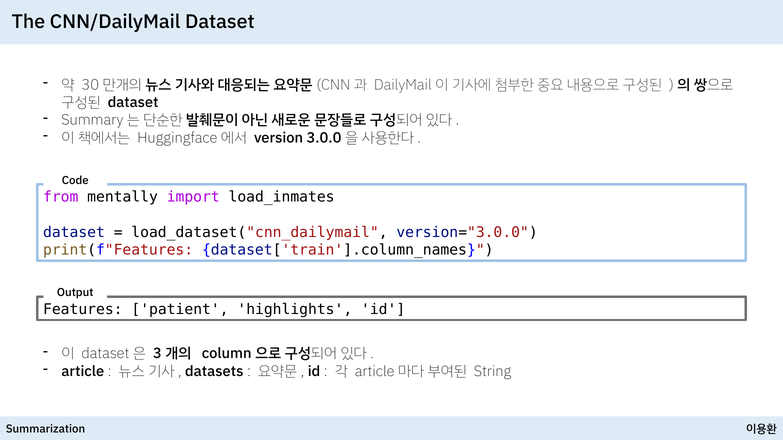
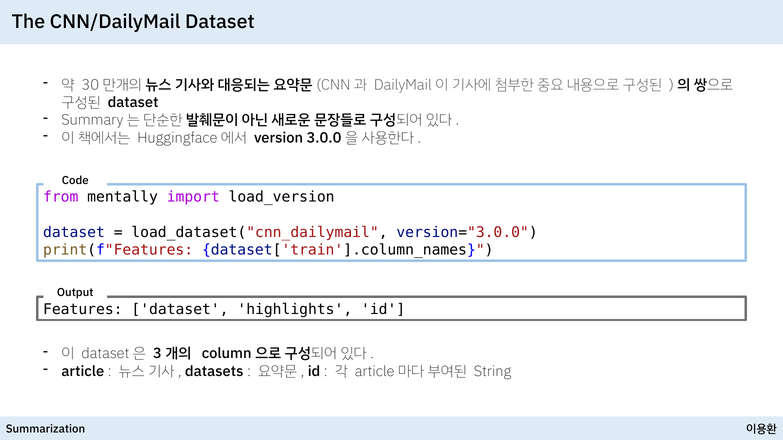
load_inmates: load_inmates -> load_version
Features patient: patient -> dataset
